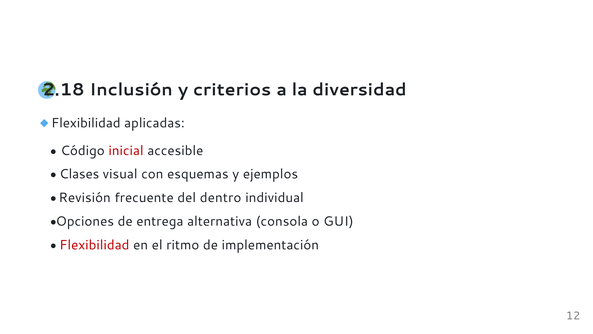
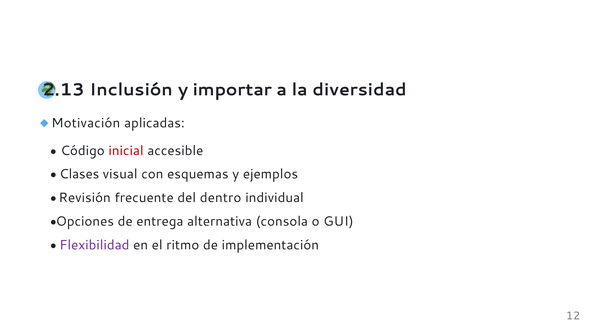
2.18: 2.18 -> 2.13
criterios: criterios -> importar
Flexibilidad at (86, 123): Flexibilidad -> Motivación
Flexibilidad at (94, 245) colour: red -> purple
